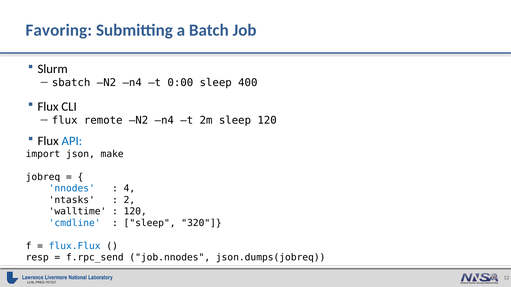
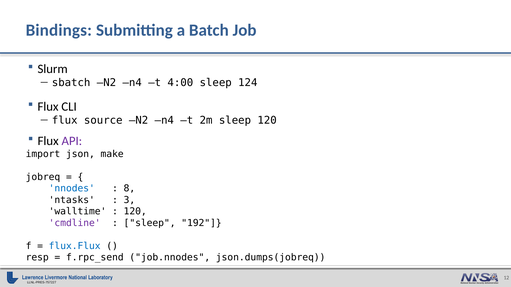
Favoring: Favoring -> Bindings
0:00: 0:00 -> 4:00
400: 400 -> 124
remote: remote -> source
API colour: blue -> purple
4: 4 -> 8
2: 2 -> 3
cmdline colour: blue -> purple
320: 320 -> 192
